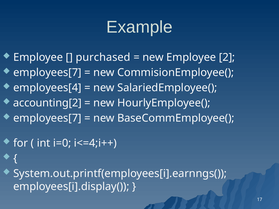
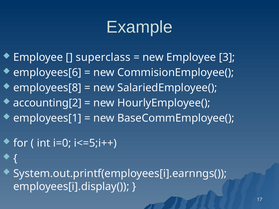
purchased: purchased -> superclass
2: 2 -> 3
employees[7 at (47, 73): employees[7 -> employees[6
employees[4: employees[4 -> employees[8
employees[7 at (47, 118): employees[7 -> employees[1
i<=4;i++: i<=4;i++ -> i<=5;i++
